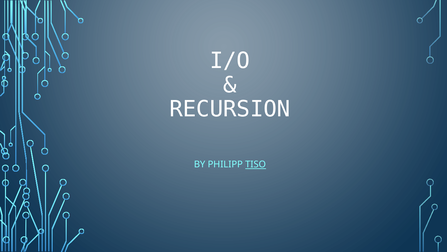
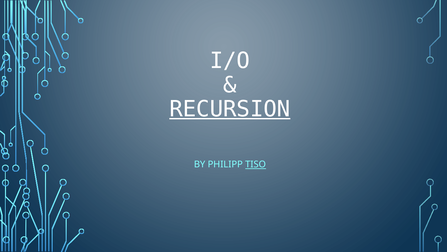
RECURSION underline: none -> present
